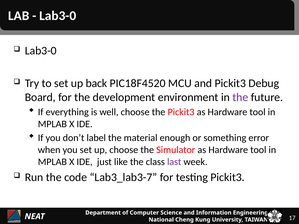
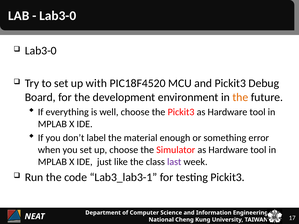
back: back -> with
the at (240, 97) colour: purple -> orange
Lab3_lab3-7: Lab3_lab3-7 -> Lab3_lab3-1
